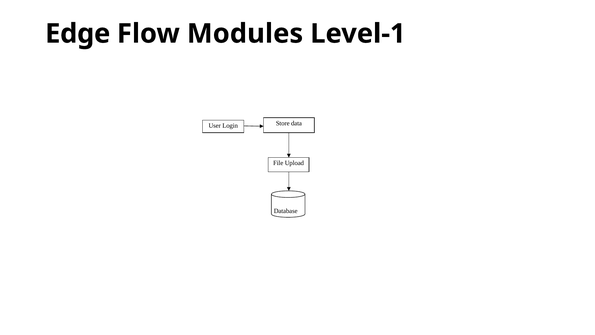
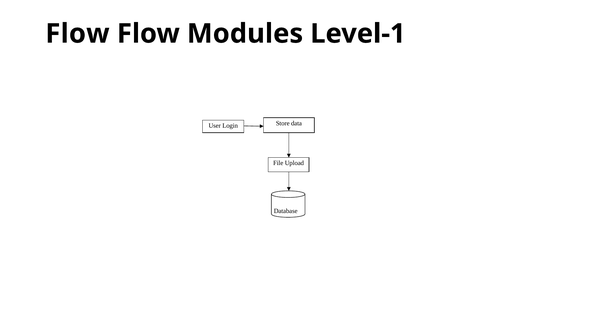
Edge at (78, 34): Edge -> Flow
